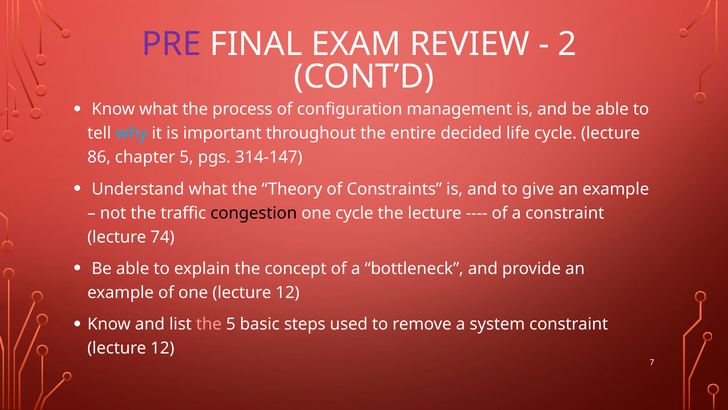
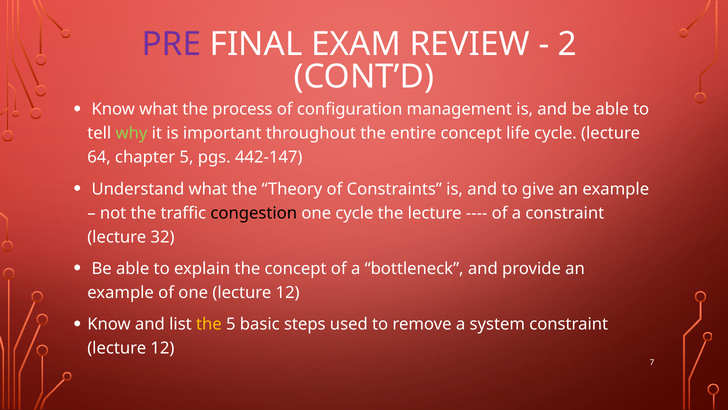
why colour: light blue -> light green
entire decided: decided -> concept
86: 86 -> 64
314-147: 314-147 -> 442-147
74: 74 -> 32
the at (209, 324) colour: pink -> yellow
